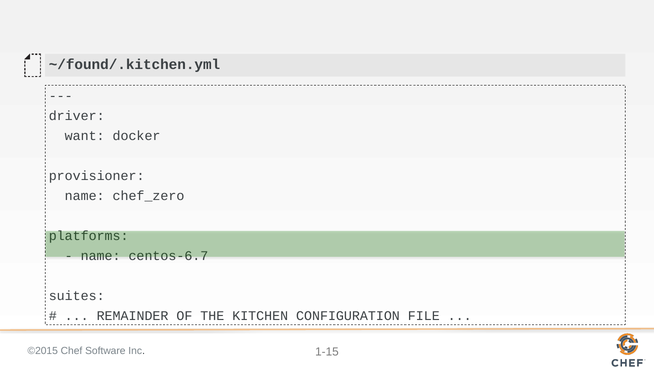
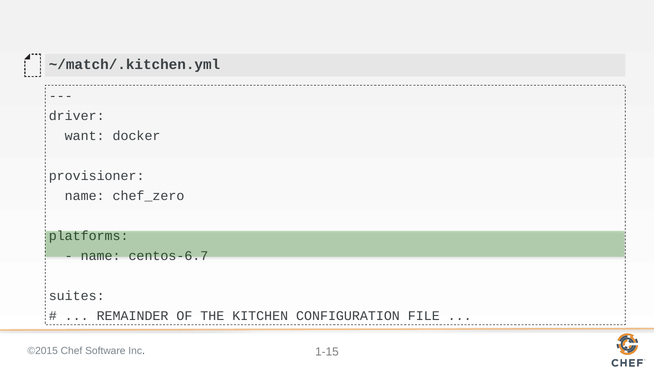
~/found/.kitchen.yml: ~/found/.kitchen.yml -> ~/match/.kitchen.yml
